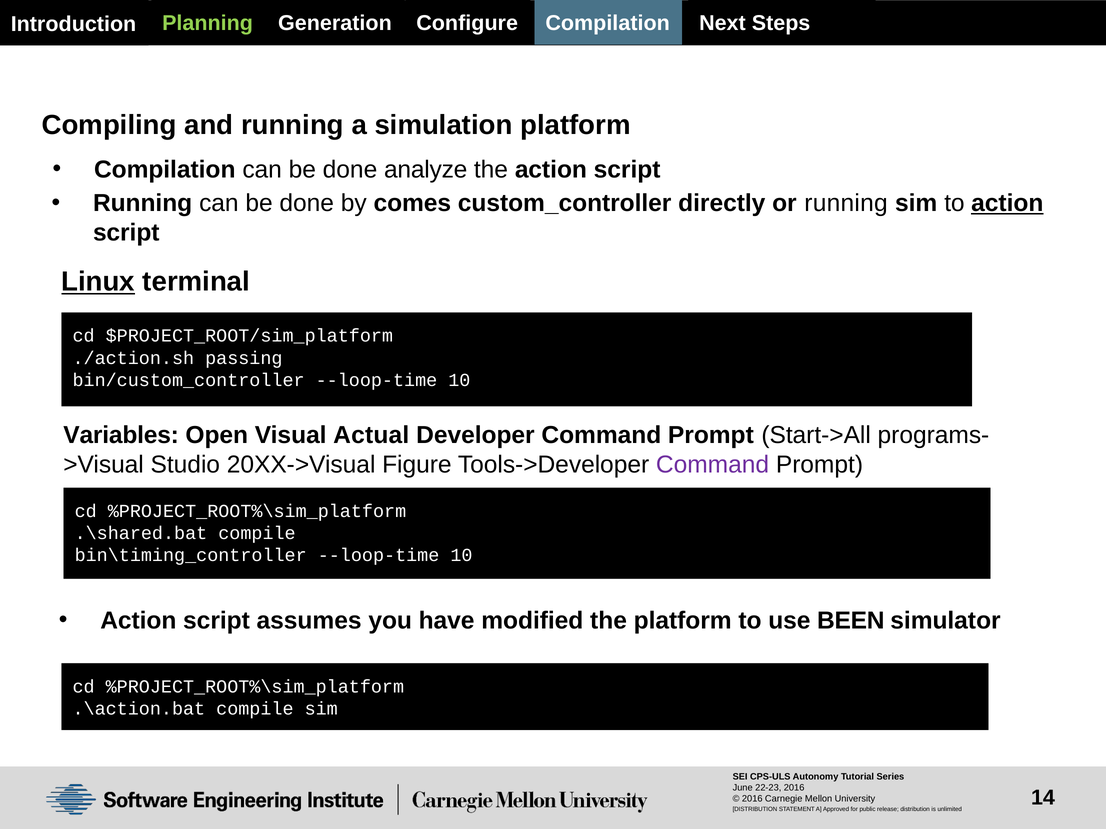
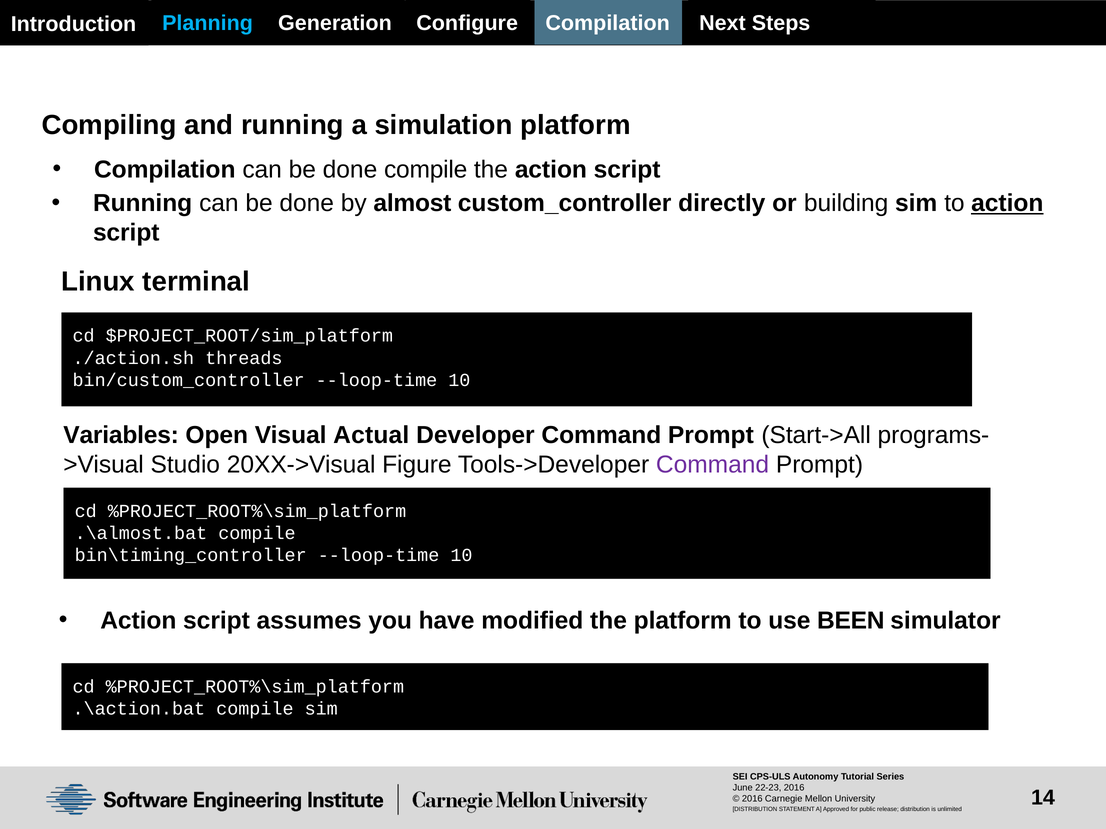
Planning colour: light green -> light blue
done analyze: analyze -> compile
comes: comes -> almost
or running: running -> building
Linux underline: present -> none
passing: passing -> threads
.\shared.bat: .\shared.bat -> .\almost.bat
